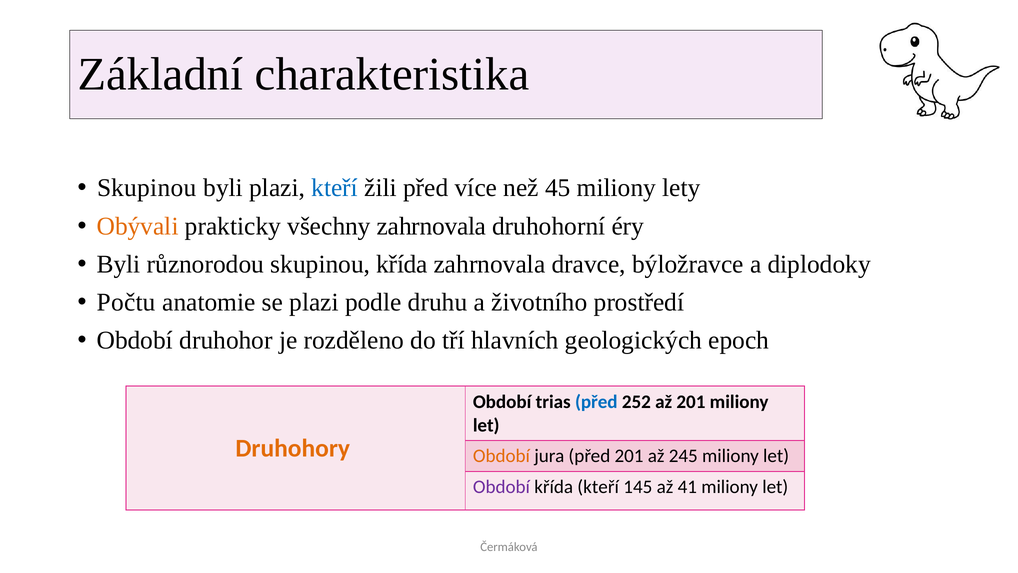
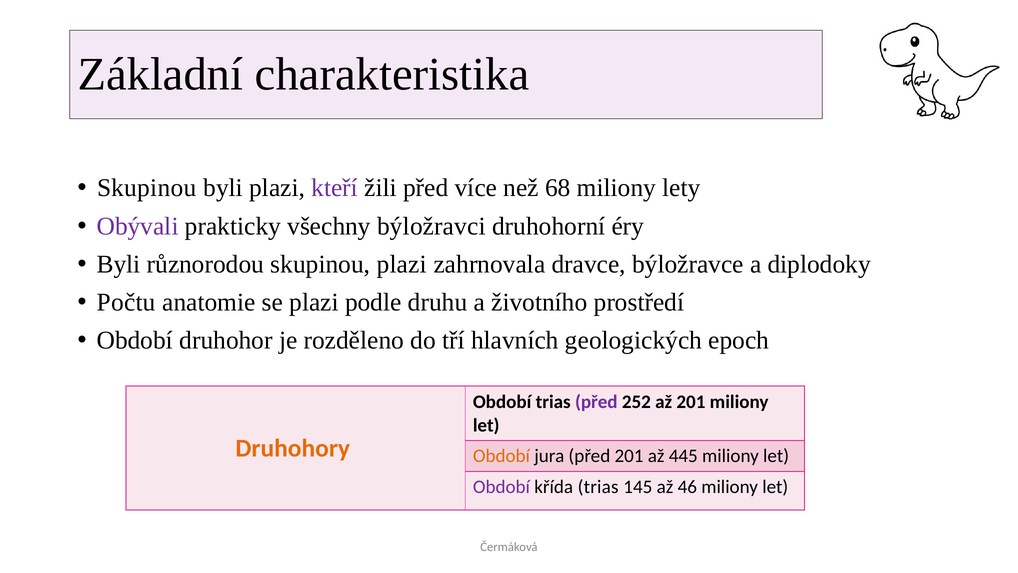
kteří at (335, 188) colour: blue -> purple
45: 45 -> 68
Obývali colour: orange -> purple
všechny zahrnovala: zahrnovala -> býložravci
skupinou křída: křída -> plazi
před at (596, 402) colour: blue -> purple
245: 245 -> 445
křída kteří: kteří -> trias
41: 41 -> 46
